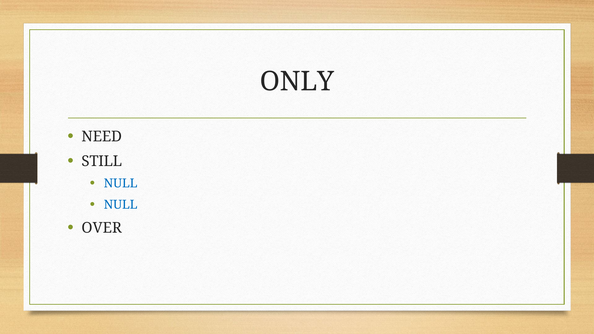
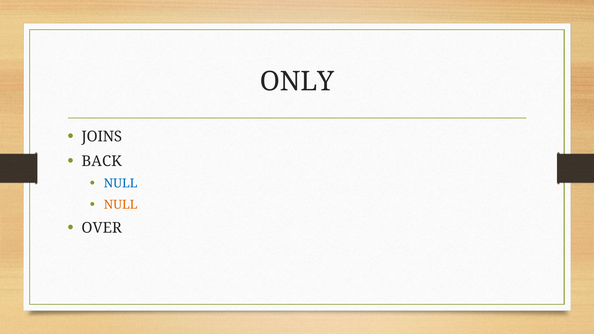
NEED: NEED -> JOINS
STILL: STILL -> BACK
NULL at (121, 205) colour: blue -> orange
